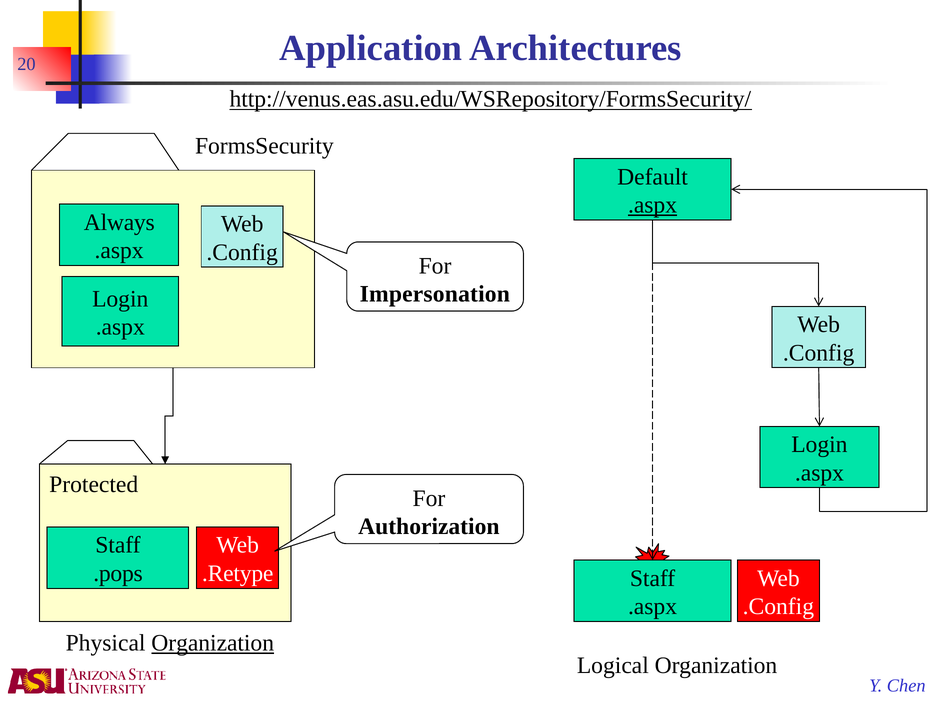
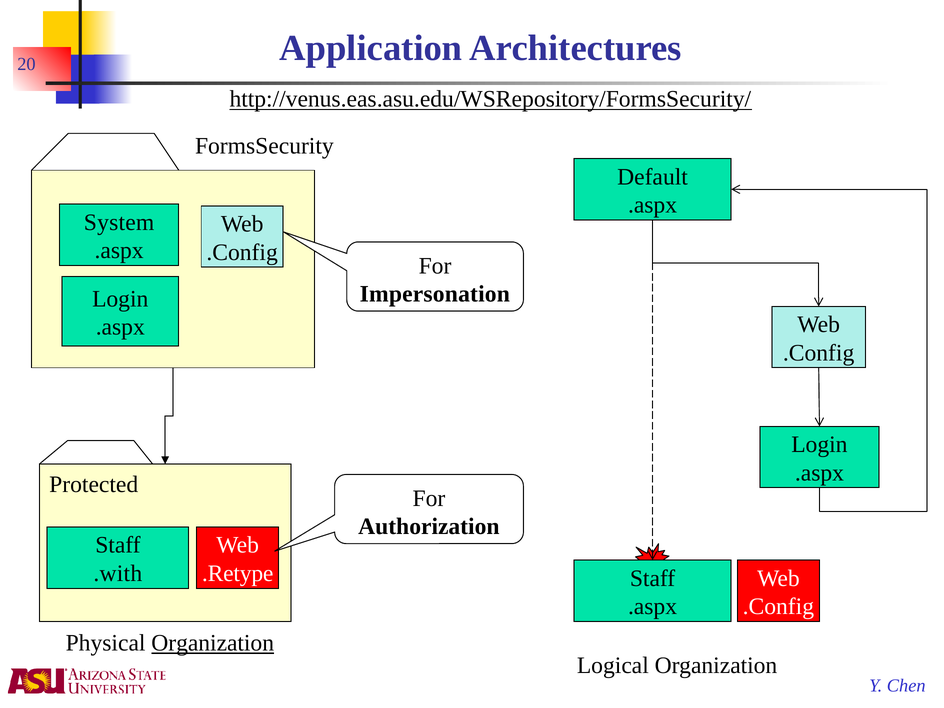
.aspx at (653, 205) underline: present -> none
Always: Always -> System
.pops: .pops -> .with
